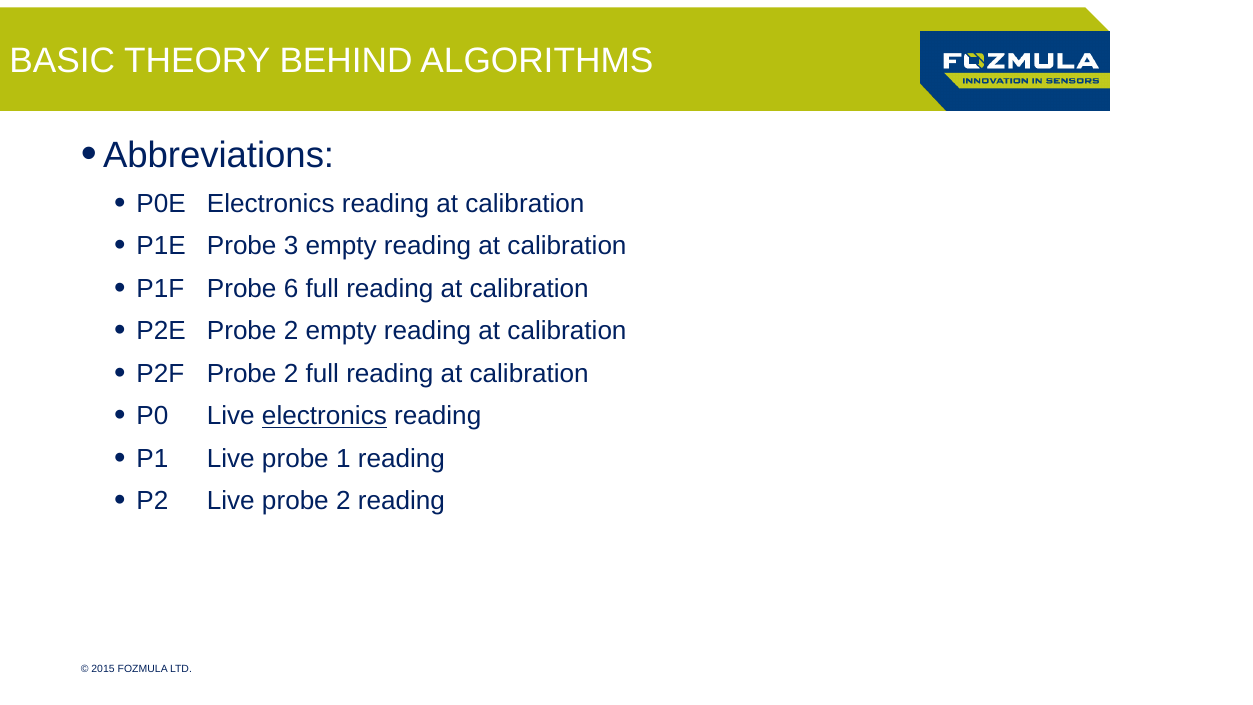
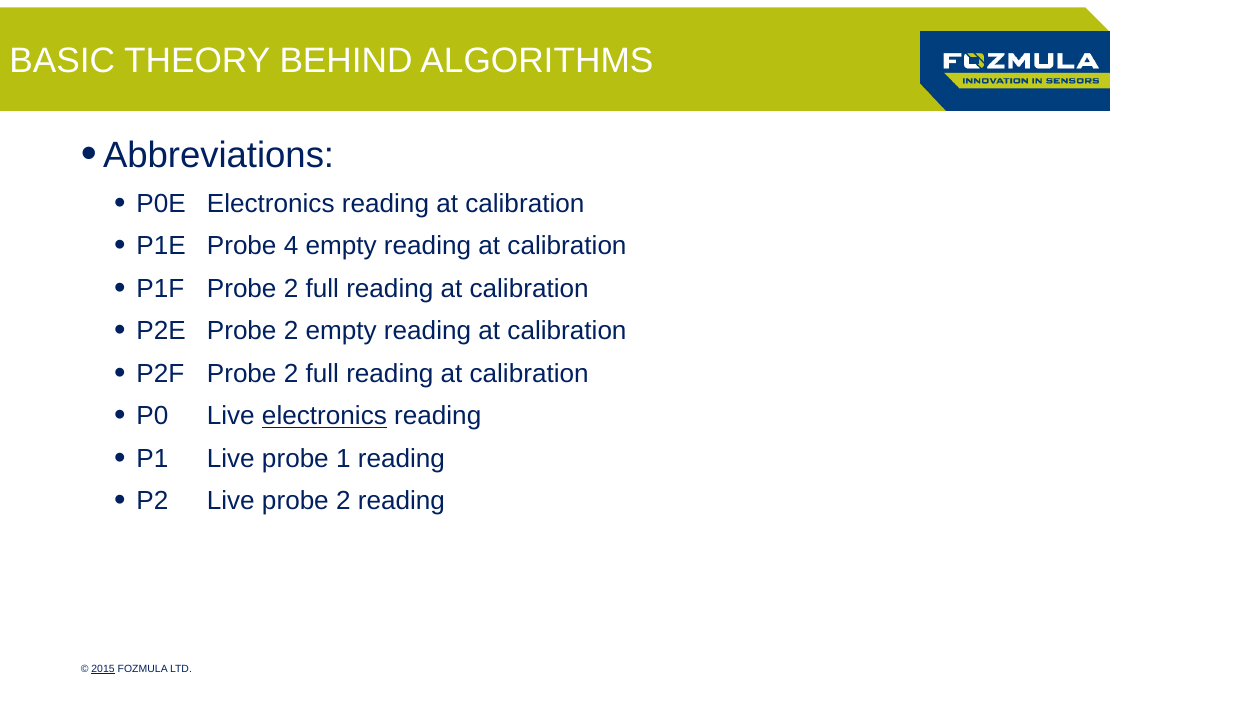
3: 3 -> 4
P1F Probe 6: 6 -> 2
2015 underline: none -> present
